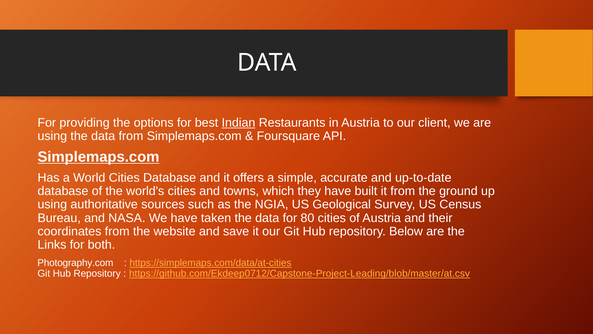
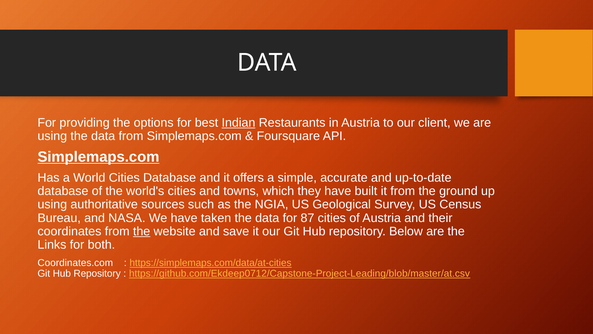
80: 80 -> 87
the at (142, 231) underline: none -> present
Photography.com: Photography.com -> Coordinates.com
